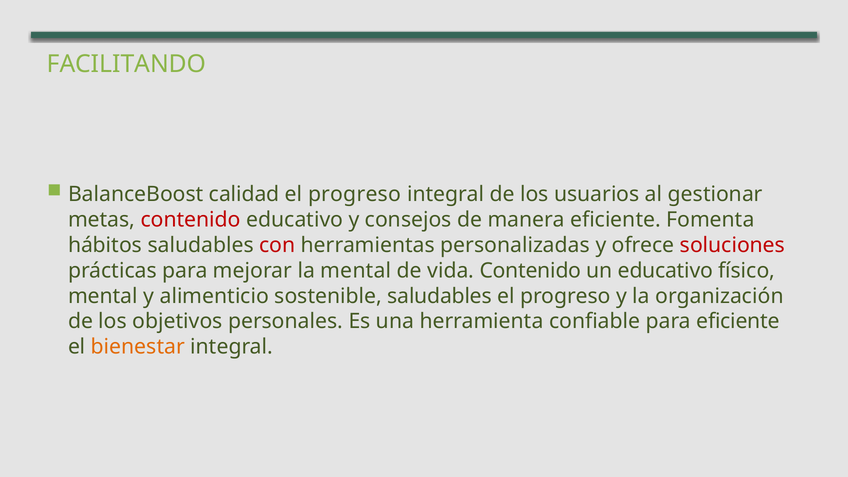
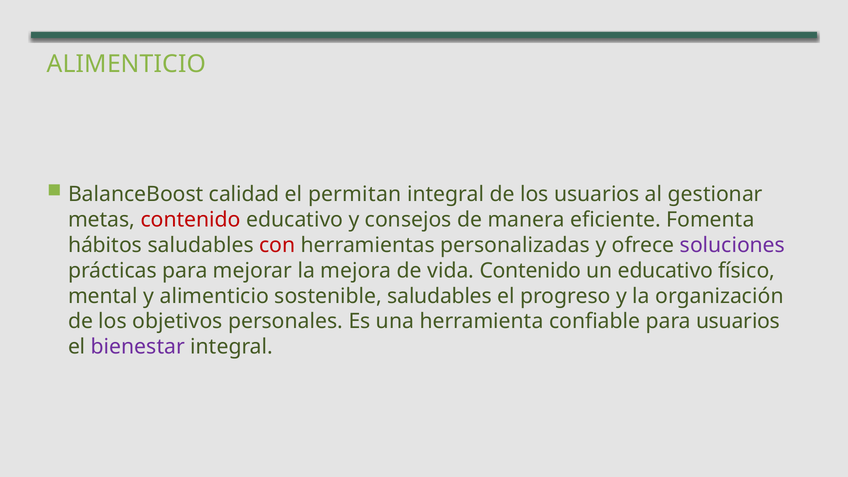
FACILITANDO at (127, 64): FACILITANDO -> ALIMENTICIO
progreso at (355, 194): progreso -> permitan
soluciones colour: red -> purple
la mental: mental -> mejora
para eficiente: eficiente -> usuarios
bienestar colour: orange -> purple
